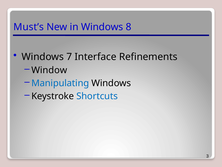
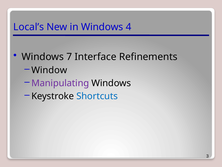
Must’s: Must’s -> Local’s
8: 8 -> 4
Manipulating colour: blue -> purple
